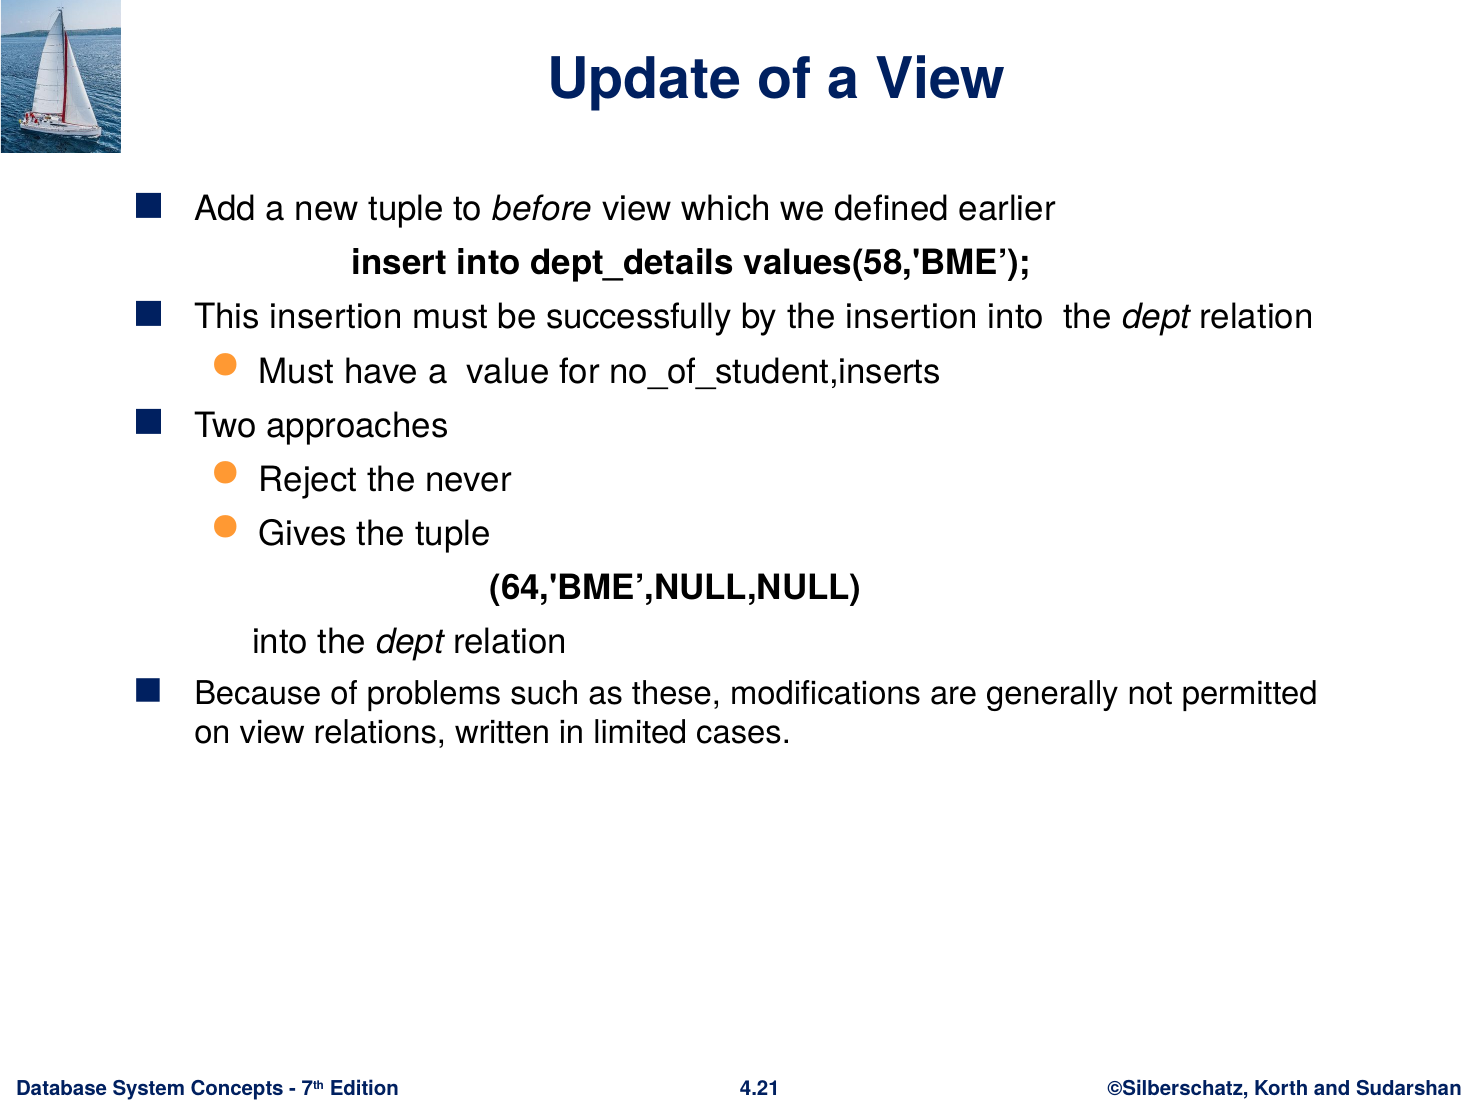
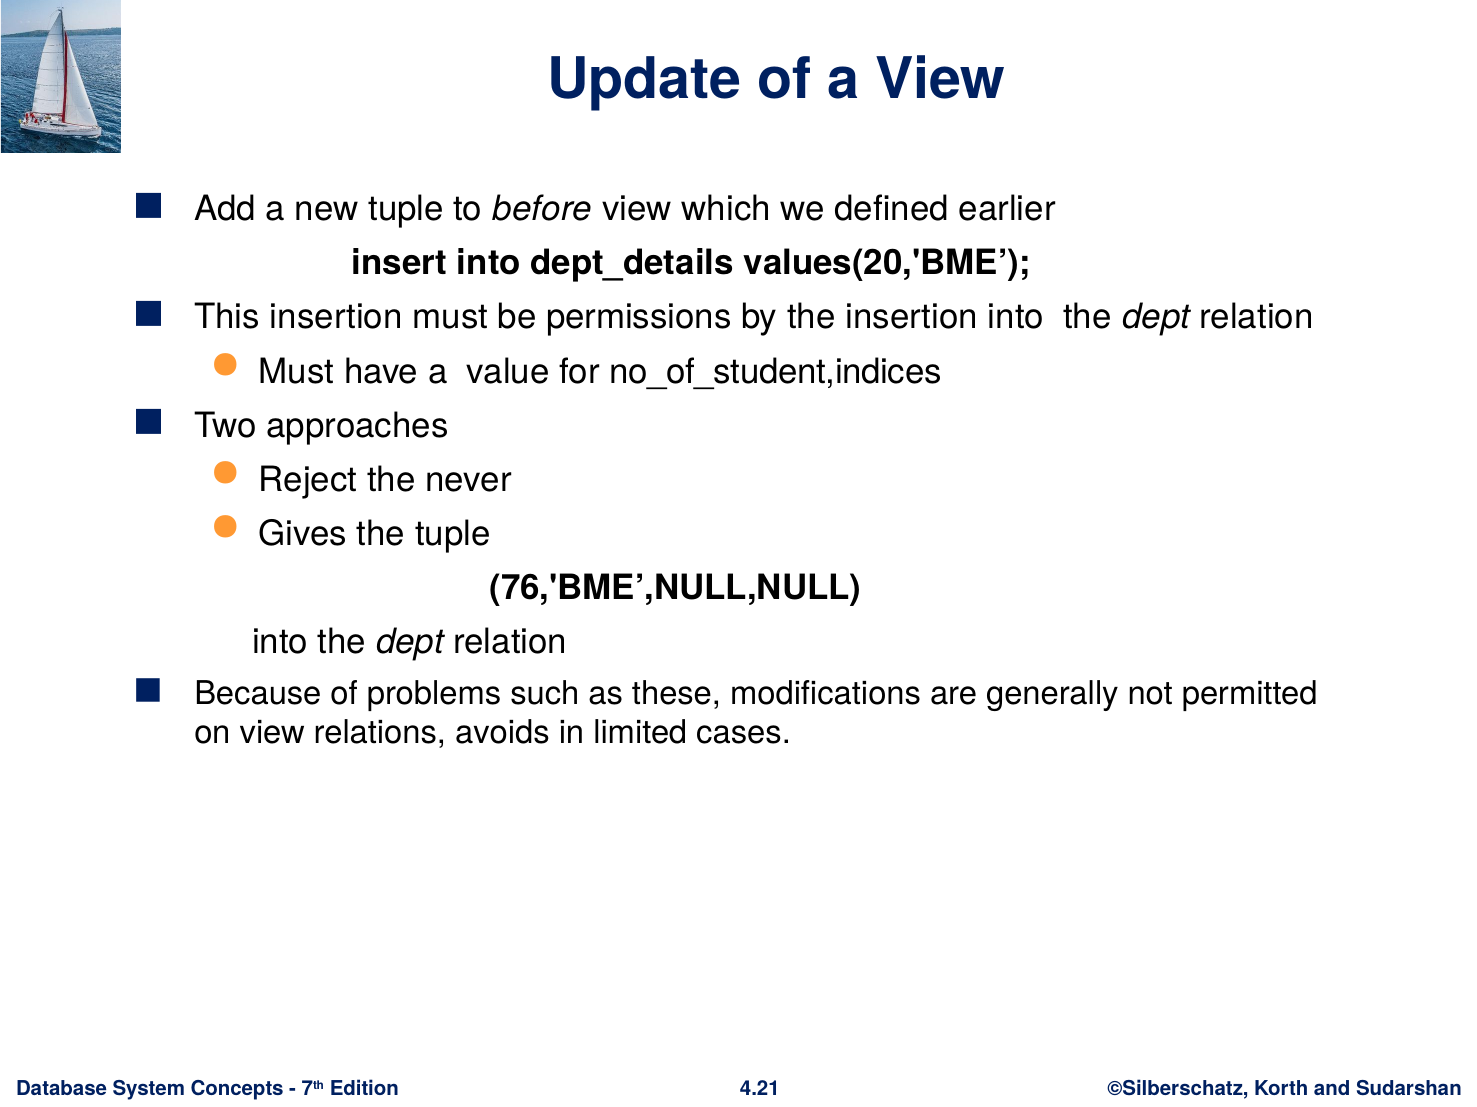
values(58,'BME: values(58,'BME -> values(20,'BME
successfully: successfully -> permissions
no_of_student,inserts: no_of_student,inserts -> no_of_student,indices
64,'BME’,NULL,NULL: 64,'BME’,NULL,NULL -> 76,'BME’,NULL,NULL
written: written -> avoids
